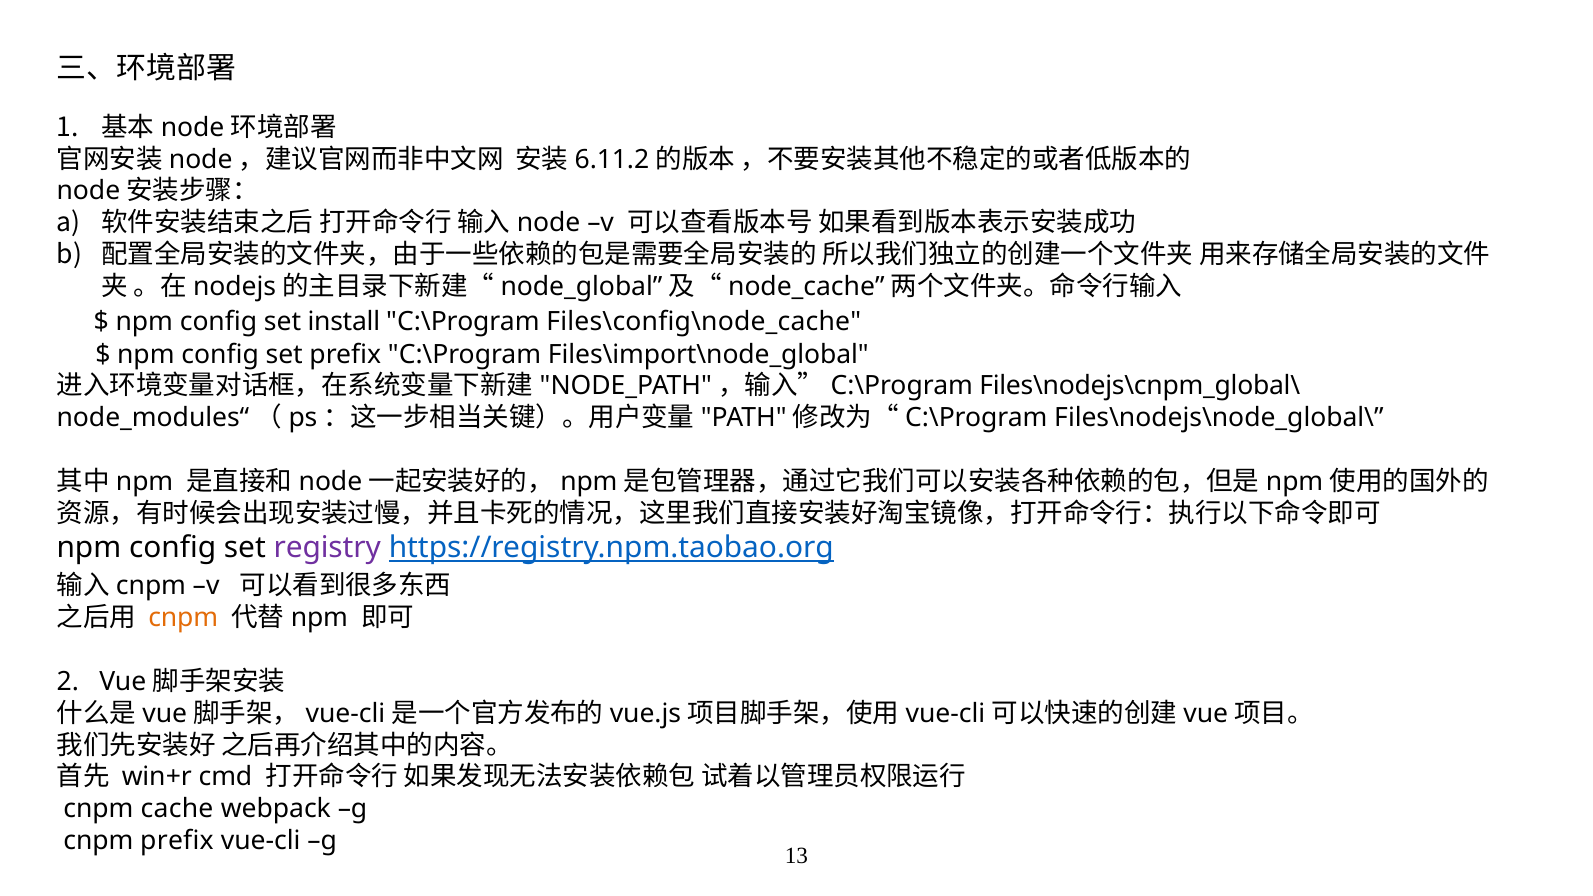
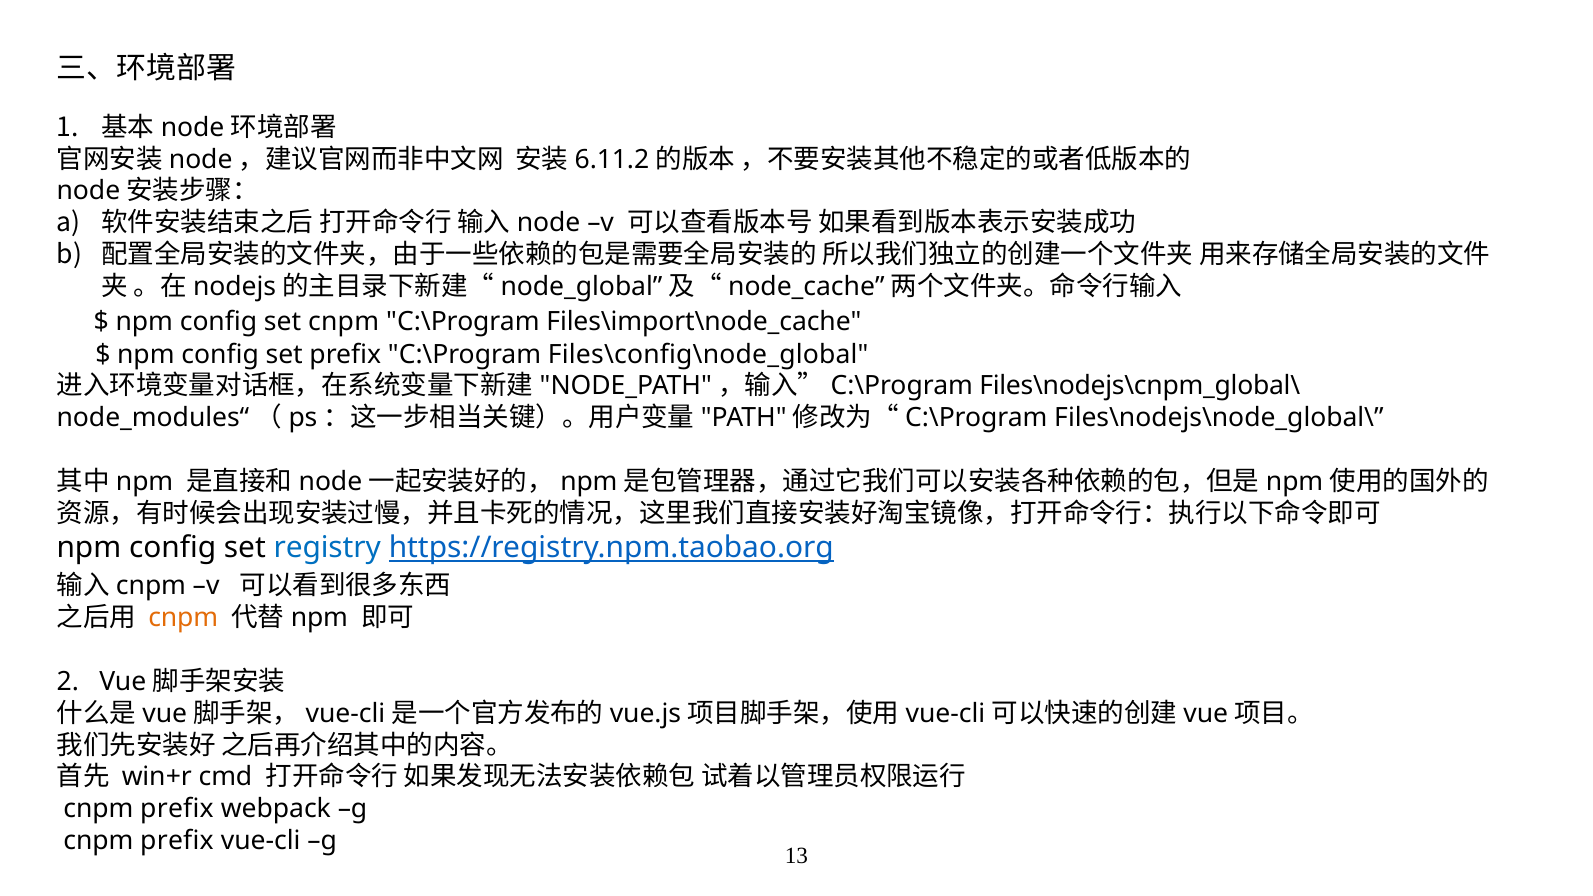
set install: install -> cnpm
Files\config\node_cache: Files\config\node_cache -> Files\import\node_cache
Files\import\node_global: Files\import\node_global -> Files\config\node_global
registry colour: purple -> blue
cache at (177, 809): cache -> prefix
